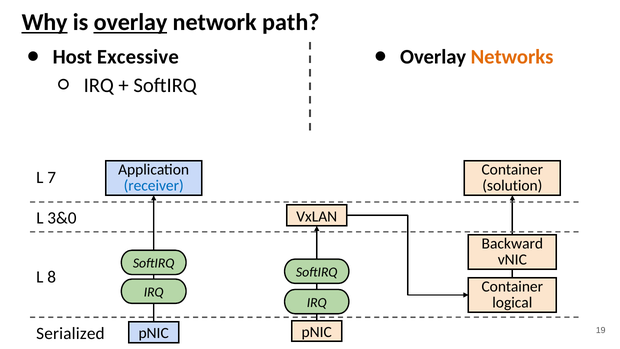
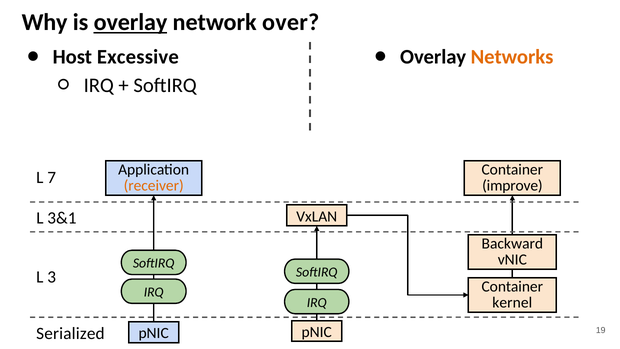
Why underline: present -> none
path: path -> over
receiver colour: blue -> orange
solution: solution -> improve
3&0: 3&0 -> 3&1
8: 8 -> 3
logical: logical -> kernel
